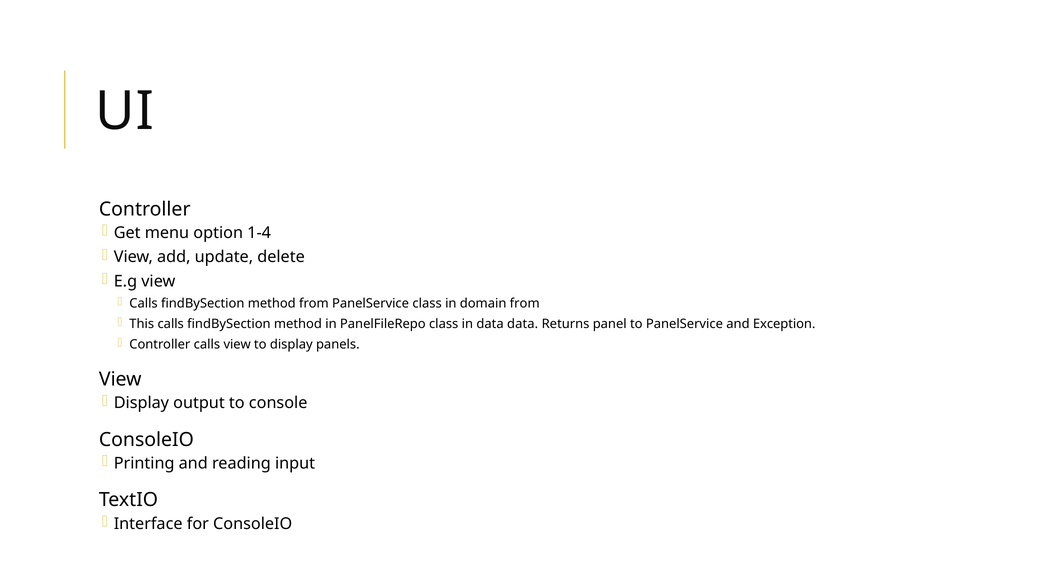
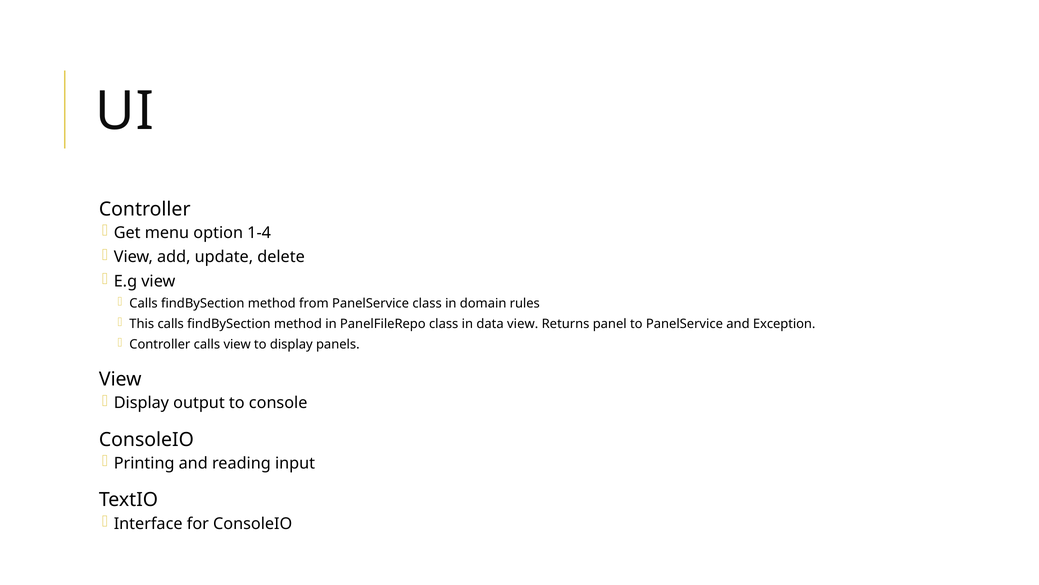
domain from: from -> rules
data data: data -> view
